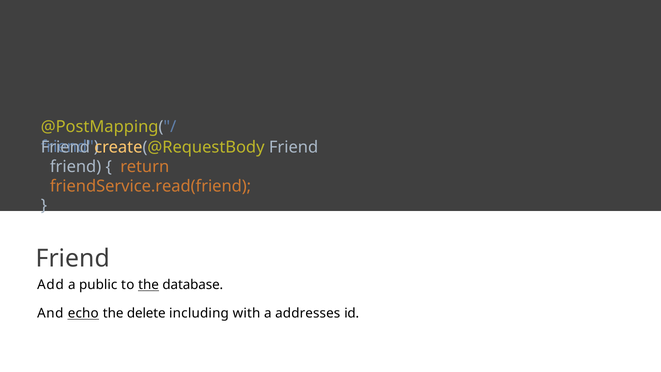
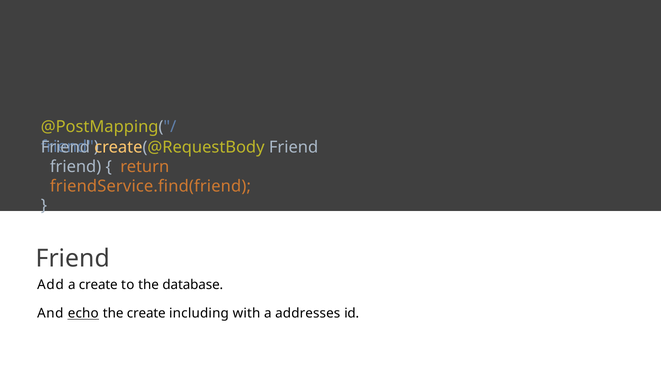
friendService.read(friend: friendService.read(friend -> friendService.find(friend
a public: public -> create
the at (149, 285) underline: present -> none
the delete: delete -> create
